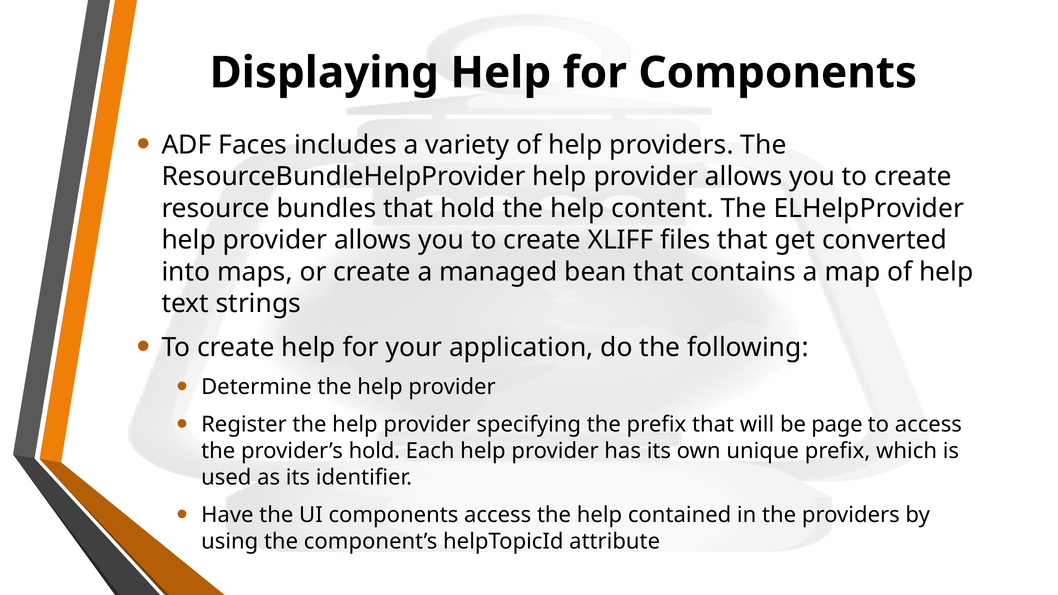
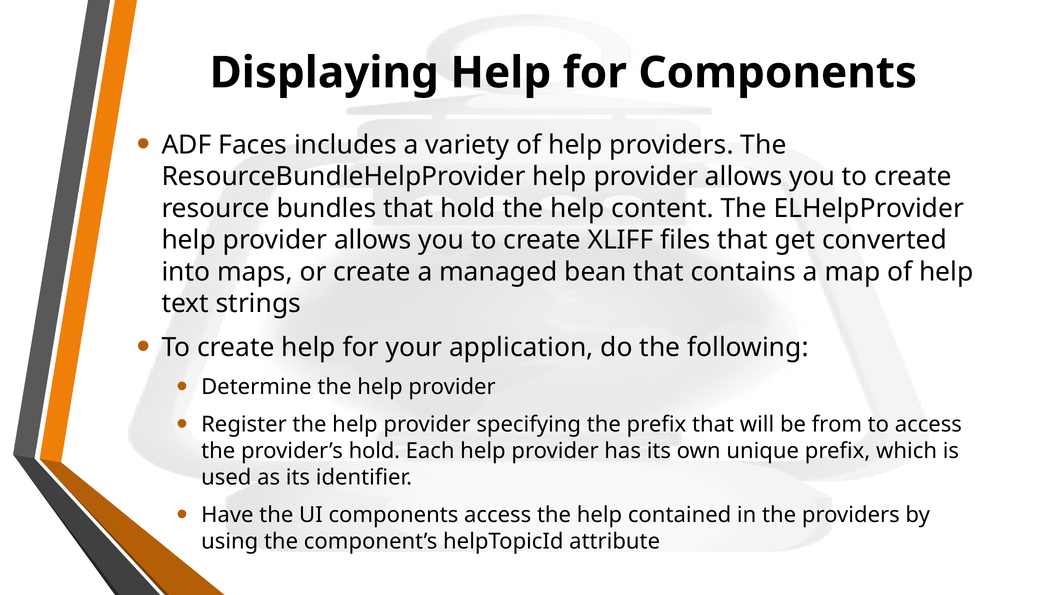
page: page -> from
